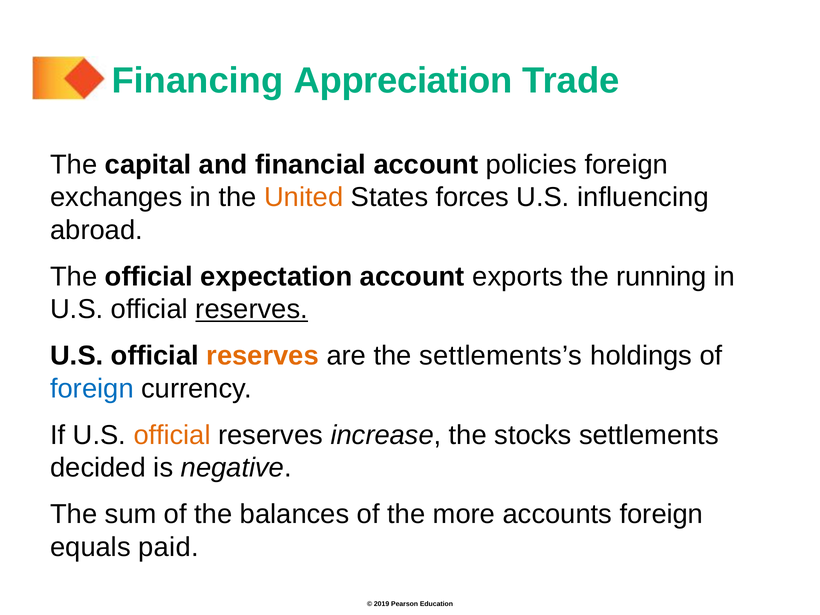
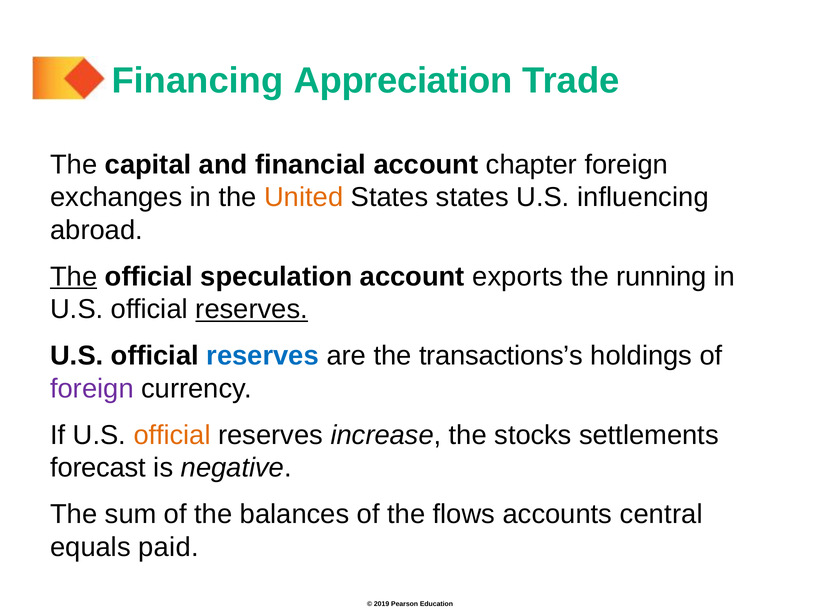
policies: policies -> chapter
States forces: forces -> states
The at (74, 277) underline: none -> present
expectation: expectation -> speculation
reserves at (263, 356) colour: orange -> blue
settlements’s: settlements’s -> transactions’s
foreign at (92, 389) colour: blue -> purple
decided: decided -> forecast
more: more -> flows
accounts foreign: foreign -> central
